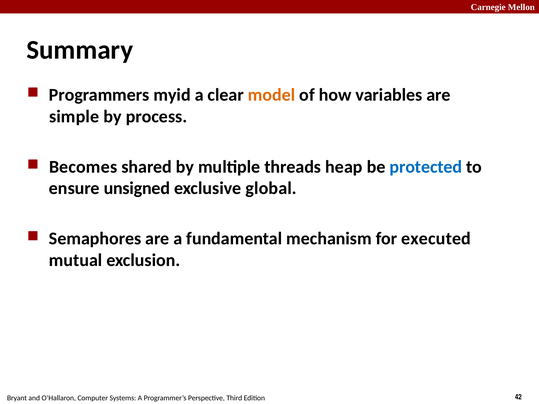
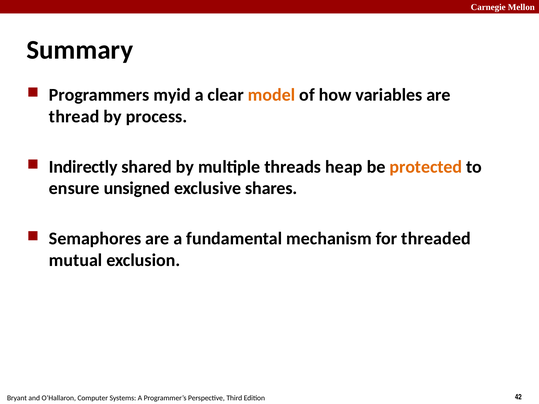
simple: simple -> thread
Becomes: Becomes -> Indirectly
protected colour: blue -> orange
global: global -> shares
executed: executed -> threaded
